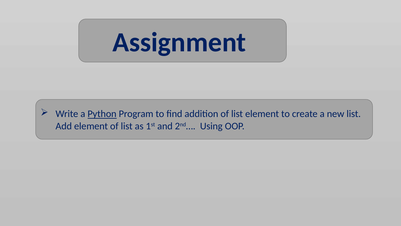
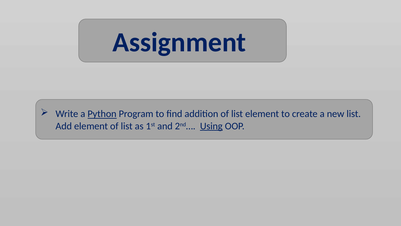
Using underline: none -> present
